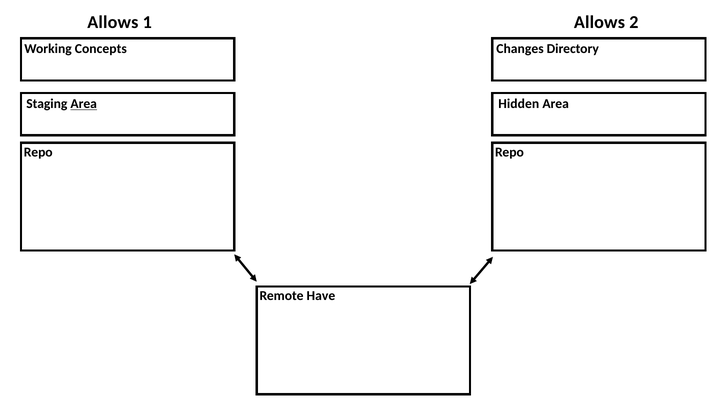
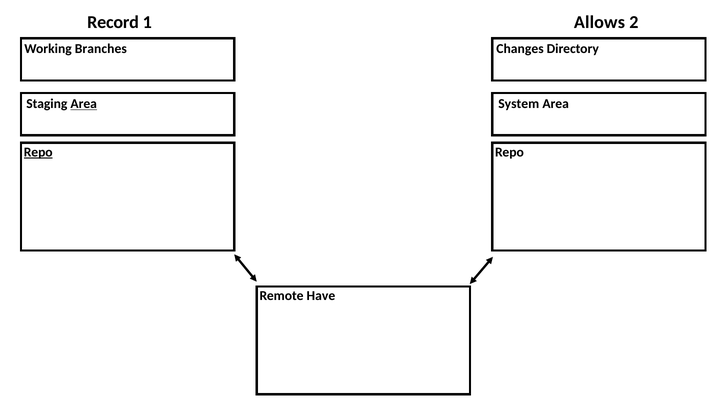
Allows at (113, 22): Allows -> Record
Concepts: Concepts -> Branches
Hidden: Hidden -> System
Repo at (38, 152) underline: none -> present
